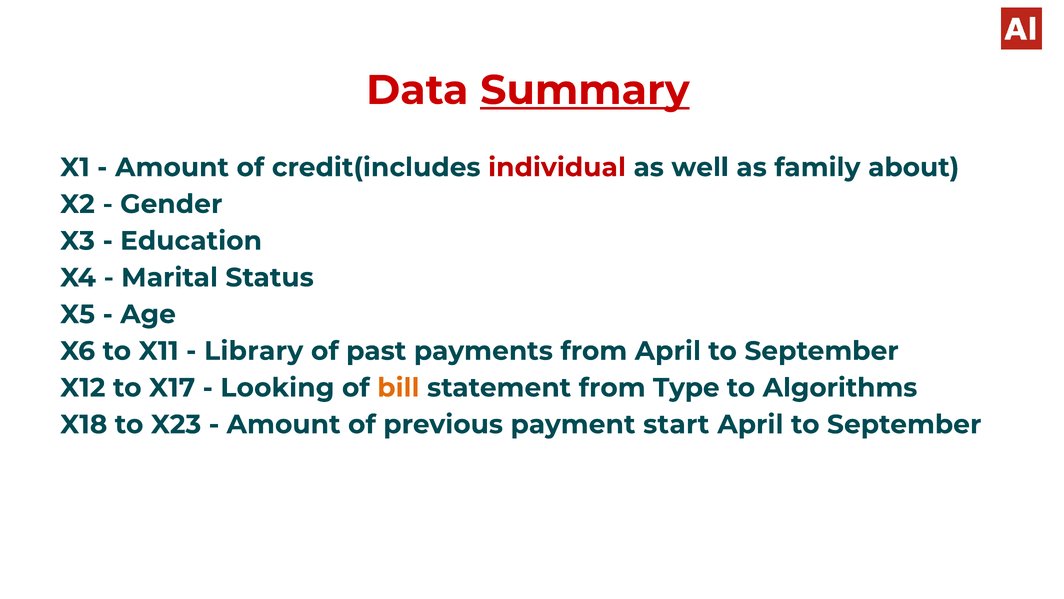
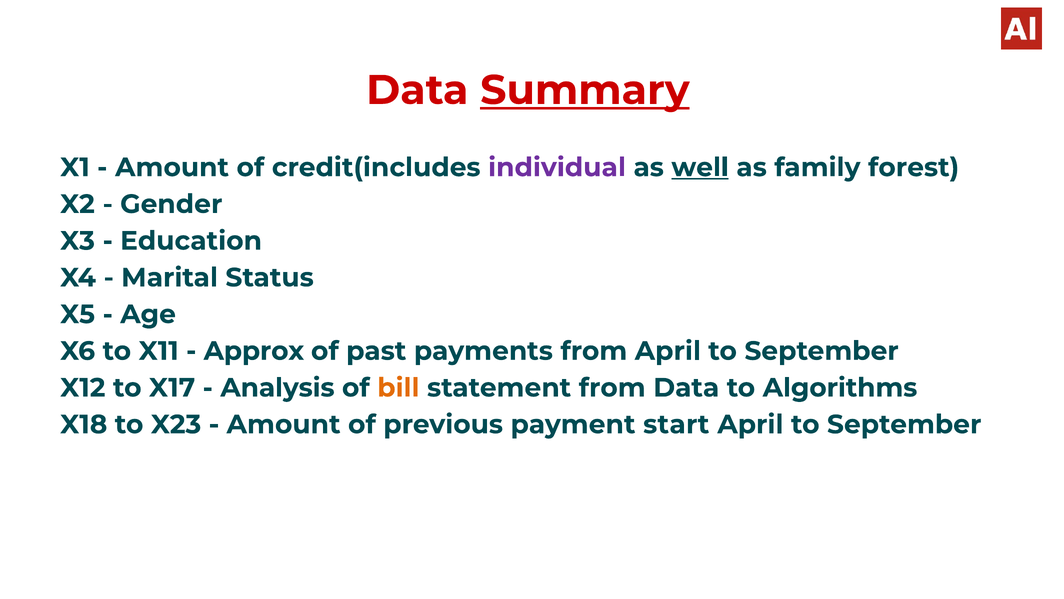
individual colour: red -> purple
well underline: none -> present
about: about -> forest
Library: Library -> Approx
Looking: Looking -> Analysis
from Type: Type -> Data
